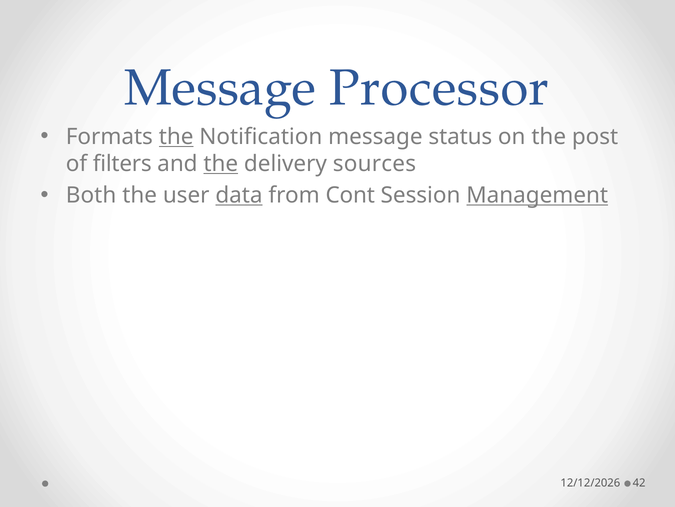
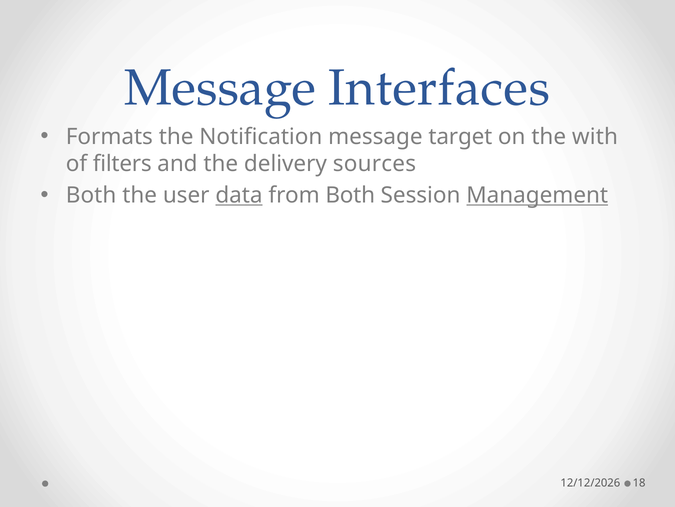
Processor: Processor -> Interfaces
the at (176, 137) underline: present -> none
status: status -> target
post: post -> with
the at (221, 164) underline: present -> none
from Cont: Cont -> Both
42: 42 -> 18
